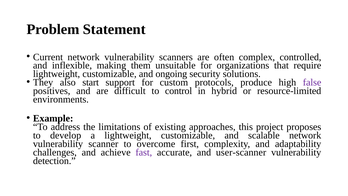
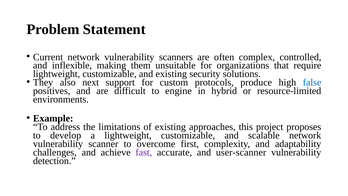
and ongoing: ongoing -> existing
start: start -> next
false colour: purple -> blue
control: control -> engine
